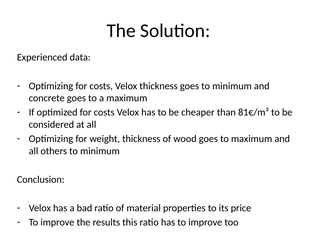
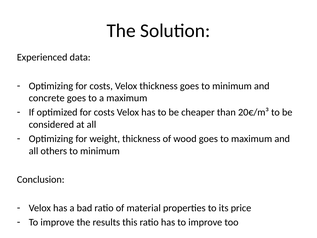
81€/m³: 81€/m³ -> 20€/m³
